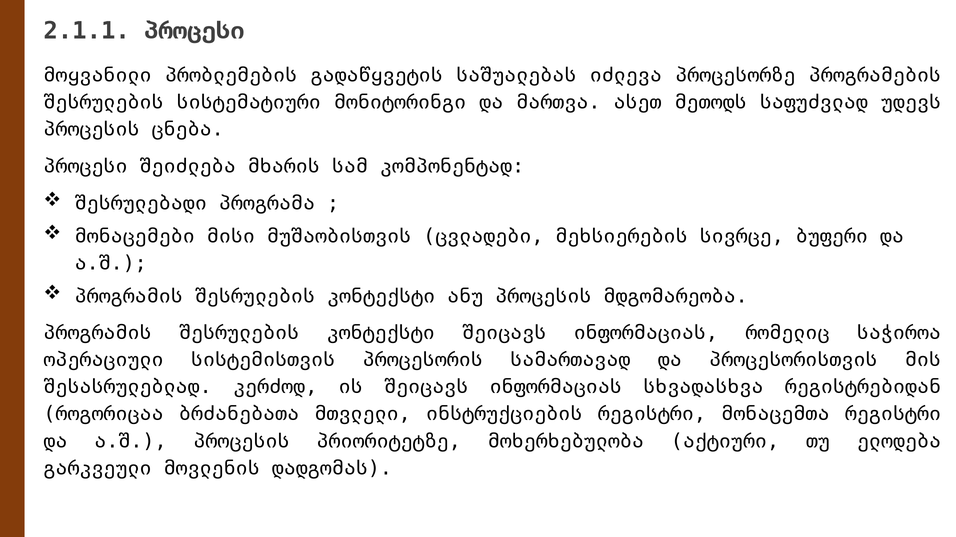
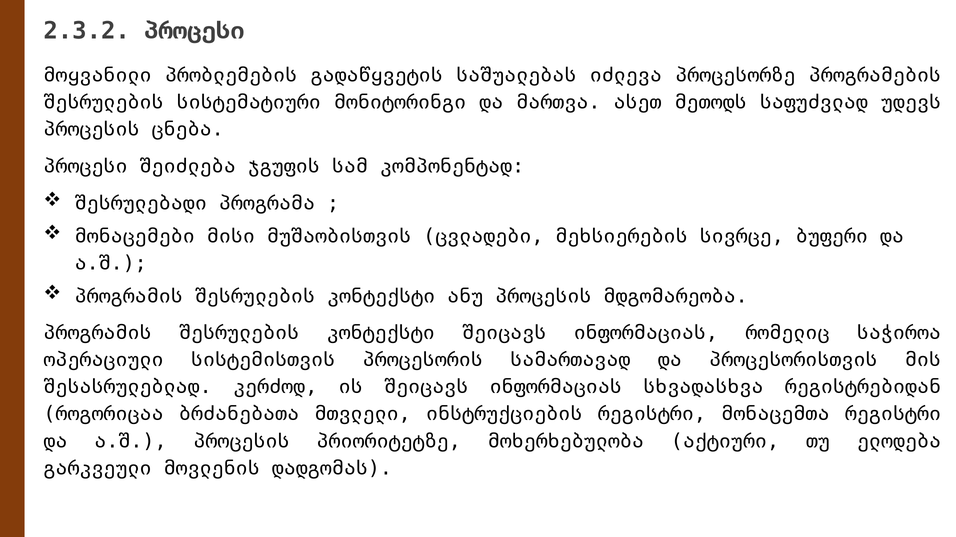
2.1.1: 2.1.1 -> 2.3.2
მხარის: მხარის -> ჯგუფის
